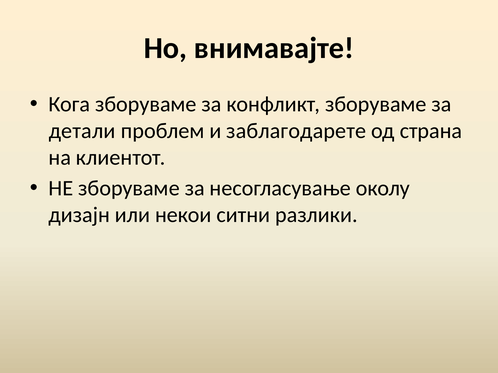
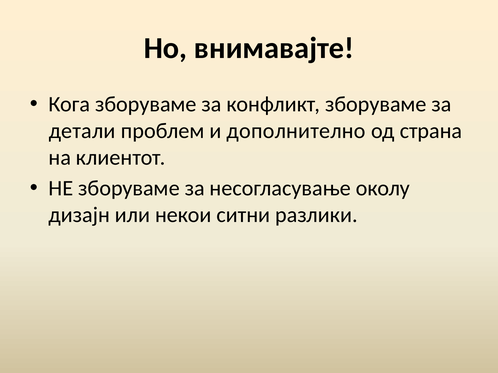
заблагодарете: заблагодарете -> дополнително
